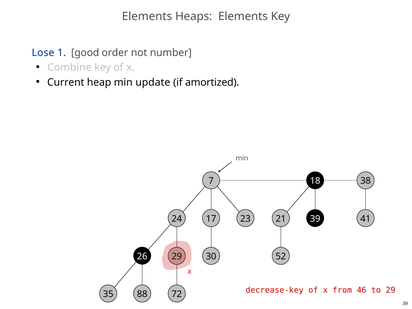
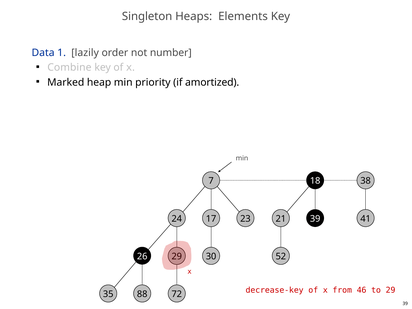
Elements at (147, 16): Elements -> Singleton
Lose: Lose -> Data
good: good -> lazily
Current: Current -> Marked
update: update -> priority
